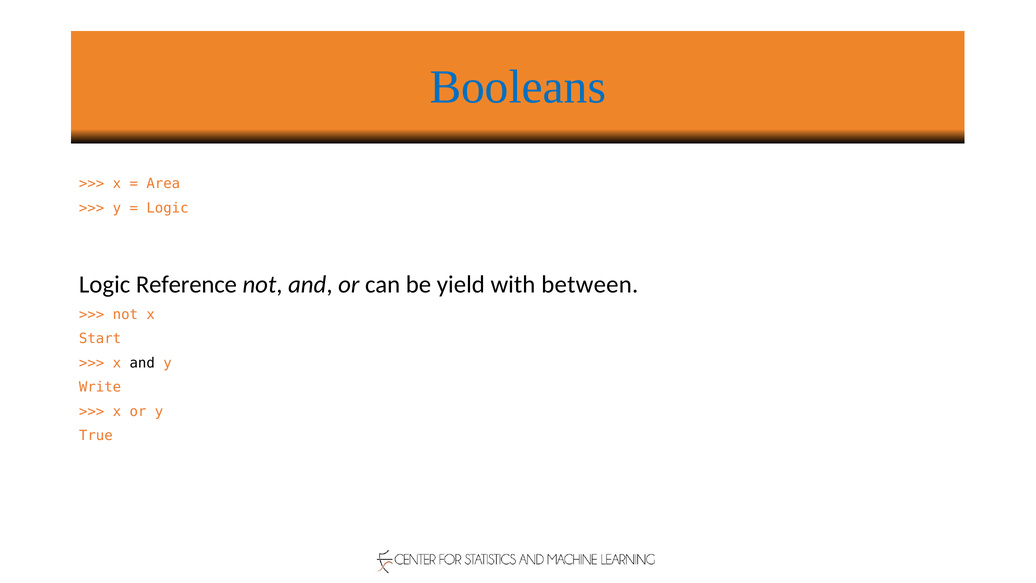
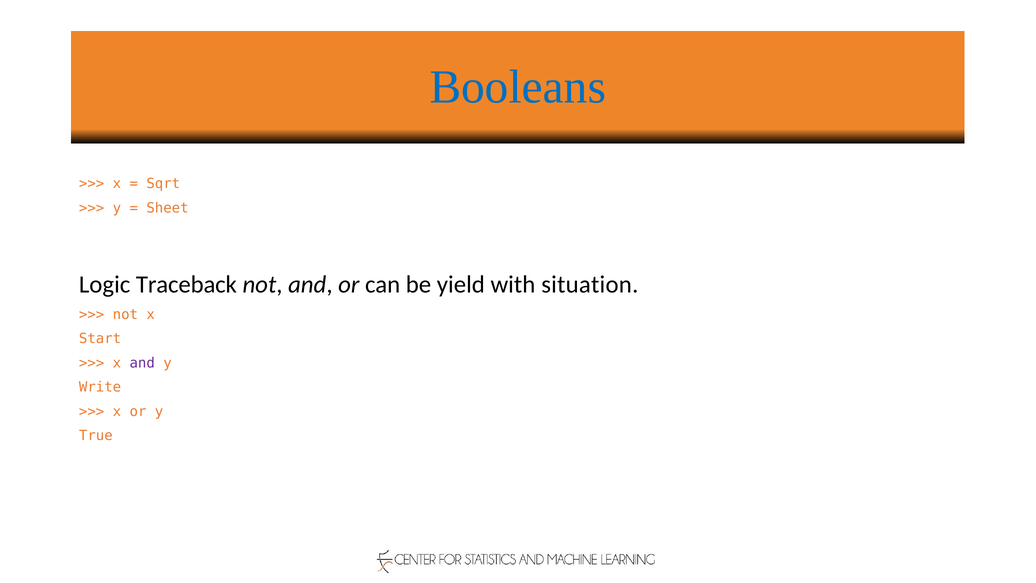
Area: Area -> Sqrt
Logic at (168, 208): Logic -> Sheet
Reference: Reference -> Traceback
between: between -> situation
and at (142, 363) colour: black -> purple
